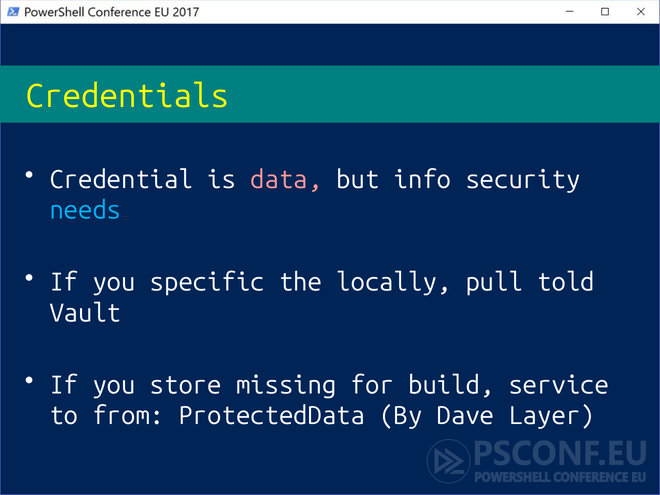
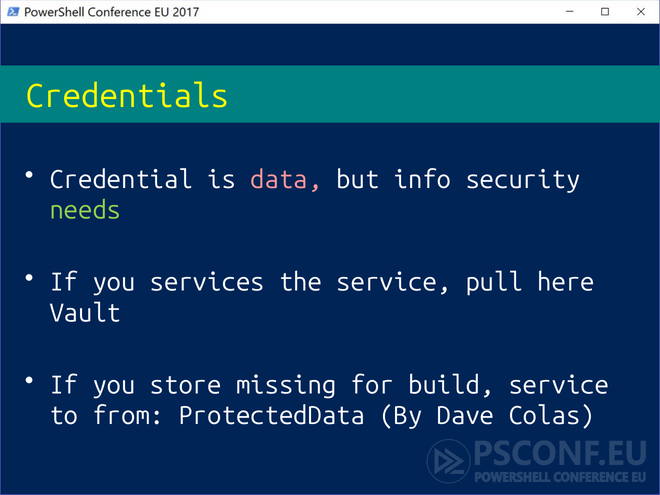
needs colour: light blue -> light green
specific: specific -> services
the locally: locally -> service
told: told -> here
Layer: Layer -> Colas
